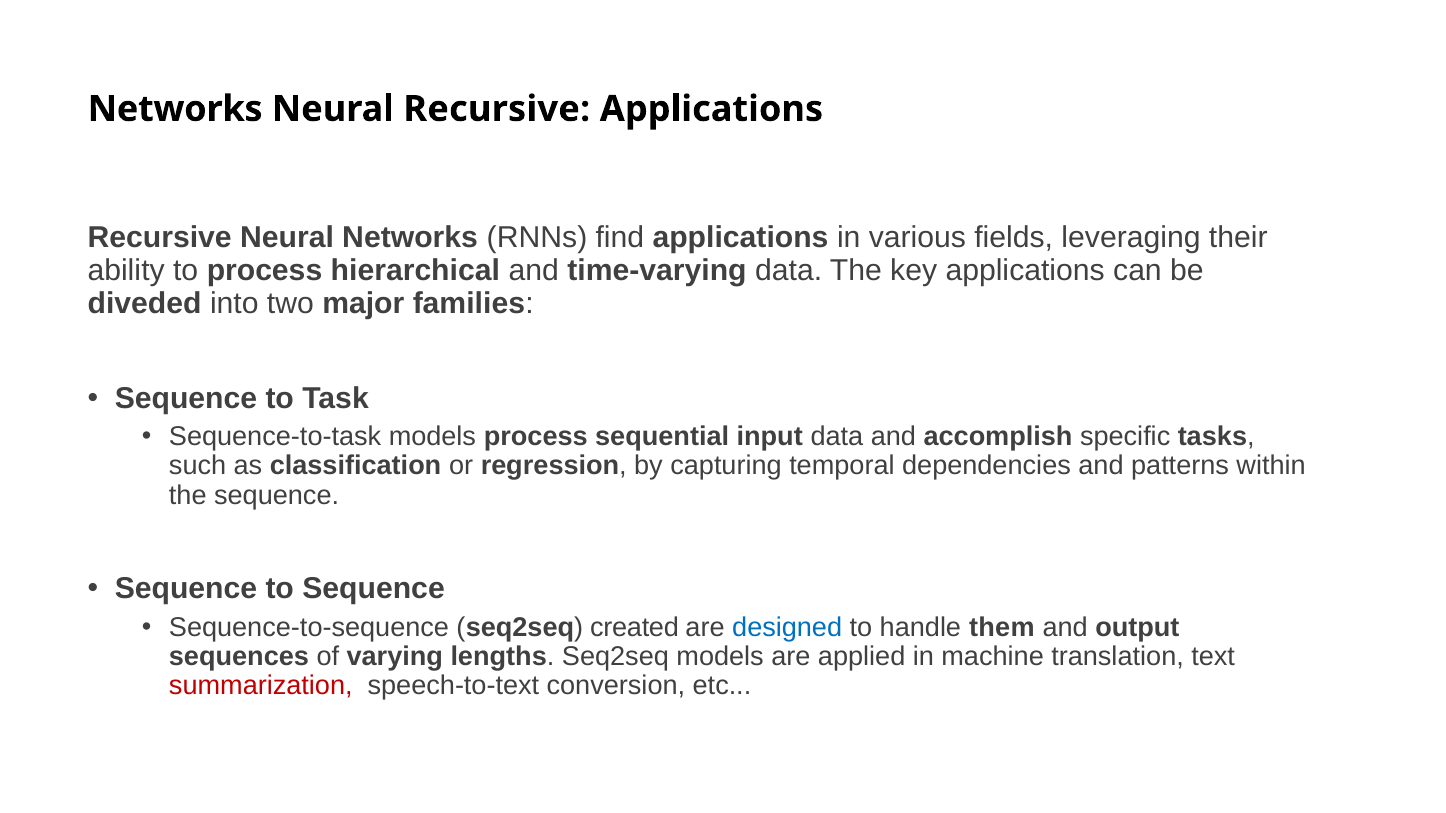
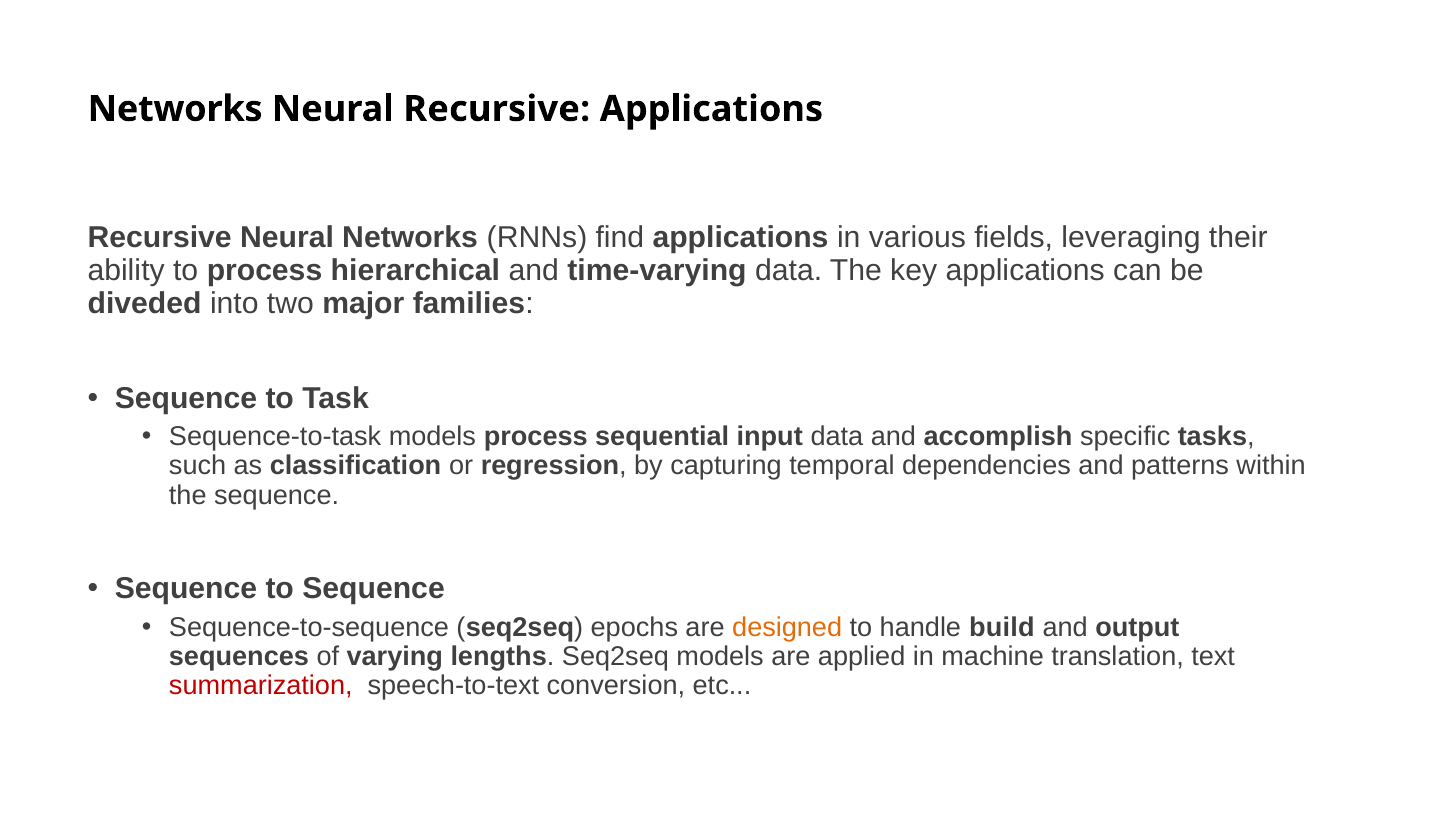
created: created -> epochs
designed colour: blue -> orange
them: them -> build
